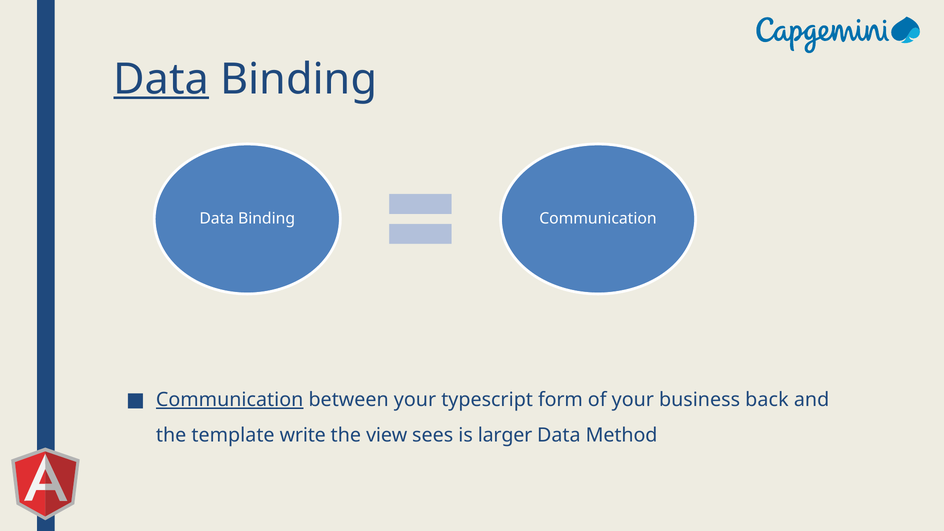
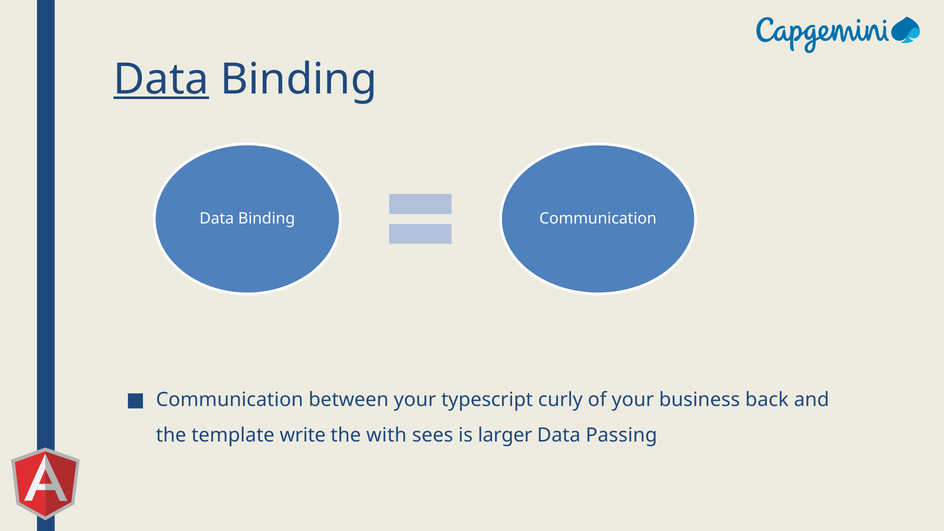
Communication at (230, 400) underline: present -> none
form: form -> curly
view: view -> with
Method: Method -> Passing
